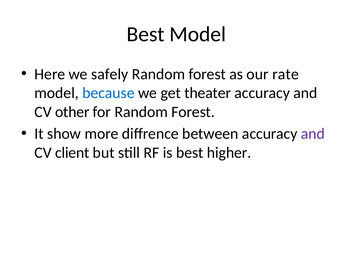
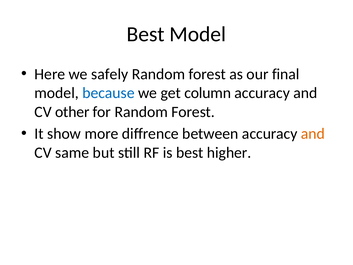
rate: rate -> final
theater: theater -> column
and at (313, 134) colour: purple -> orange
client: client -> same
